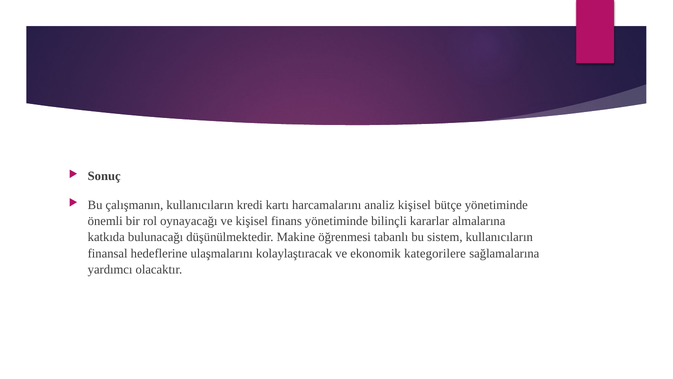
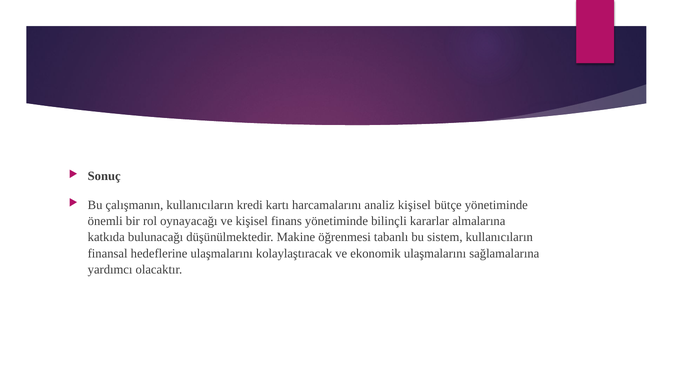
ekonomik kategorilere: kategorilere -> ulaşmalarını
